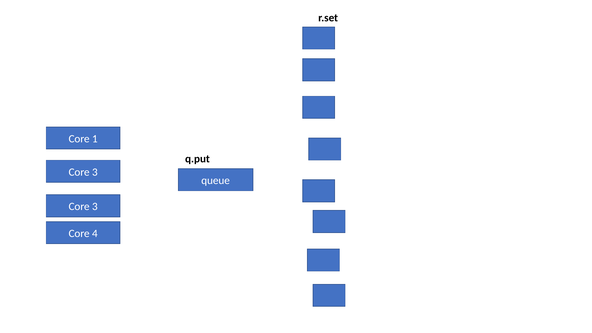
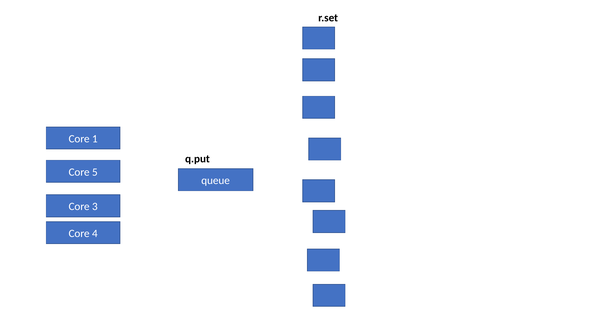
3 at (95, 172): 3 -> 5
